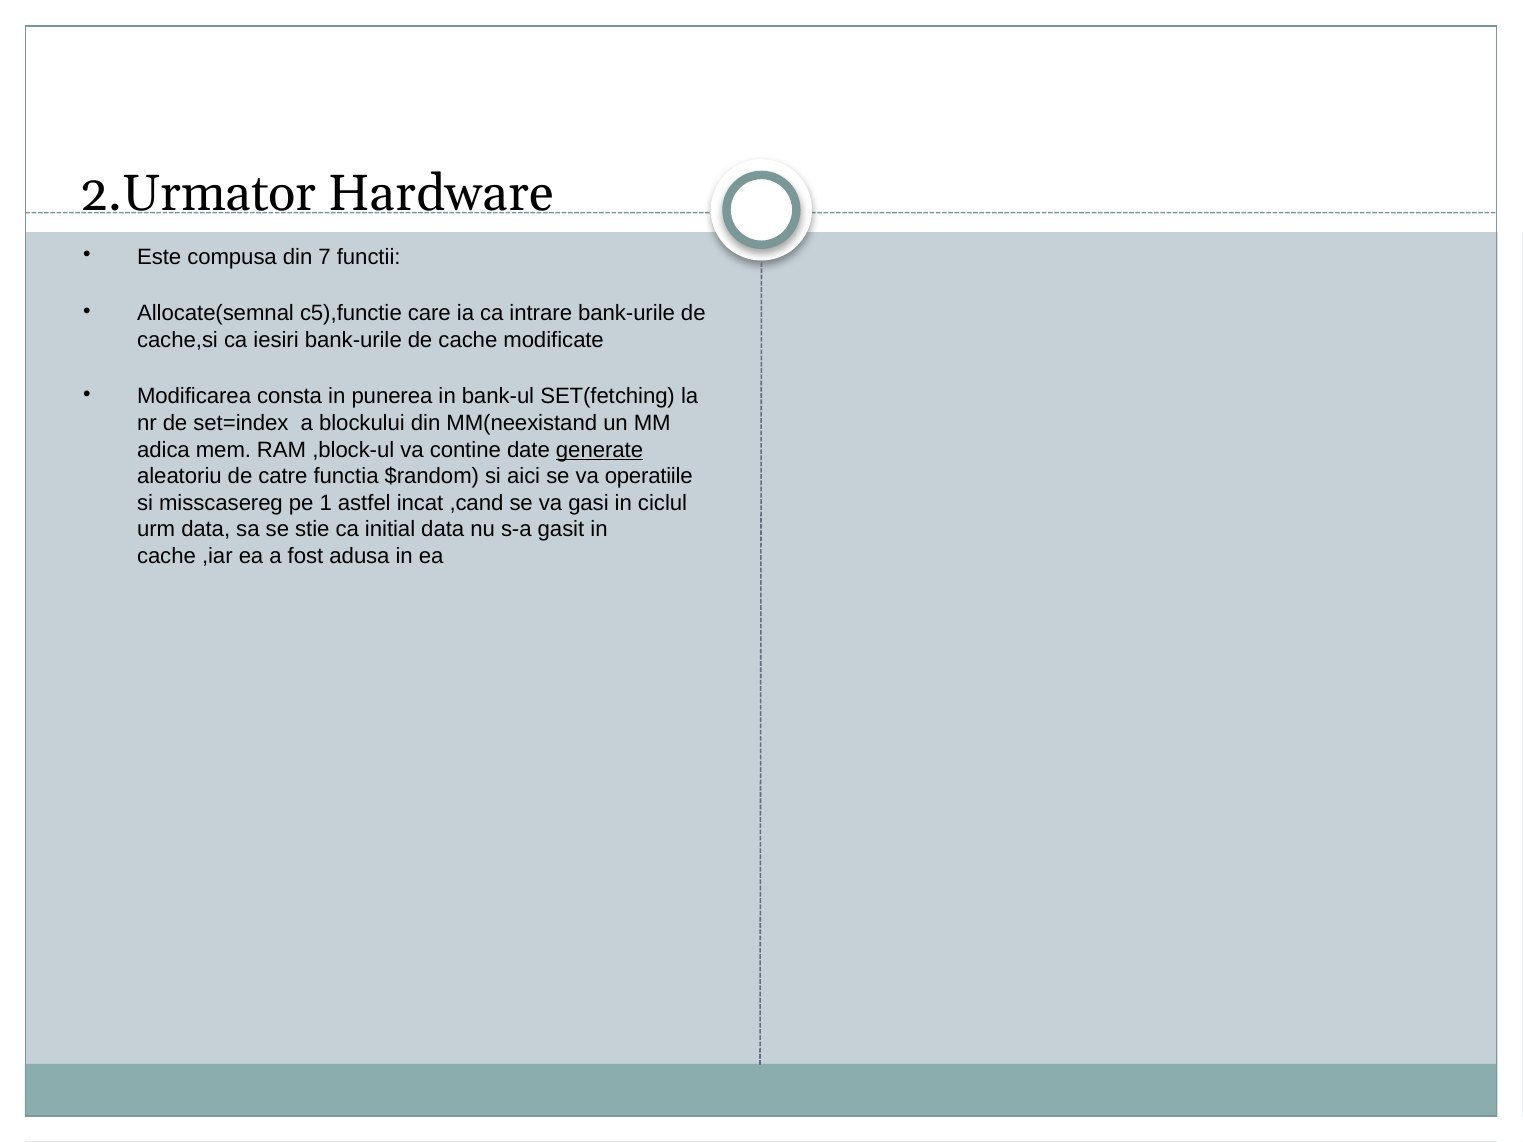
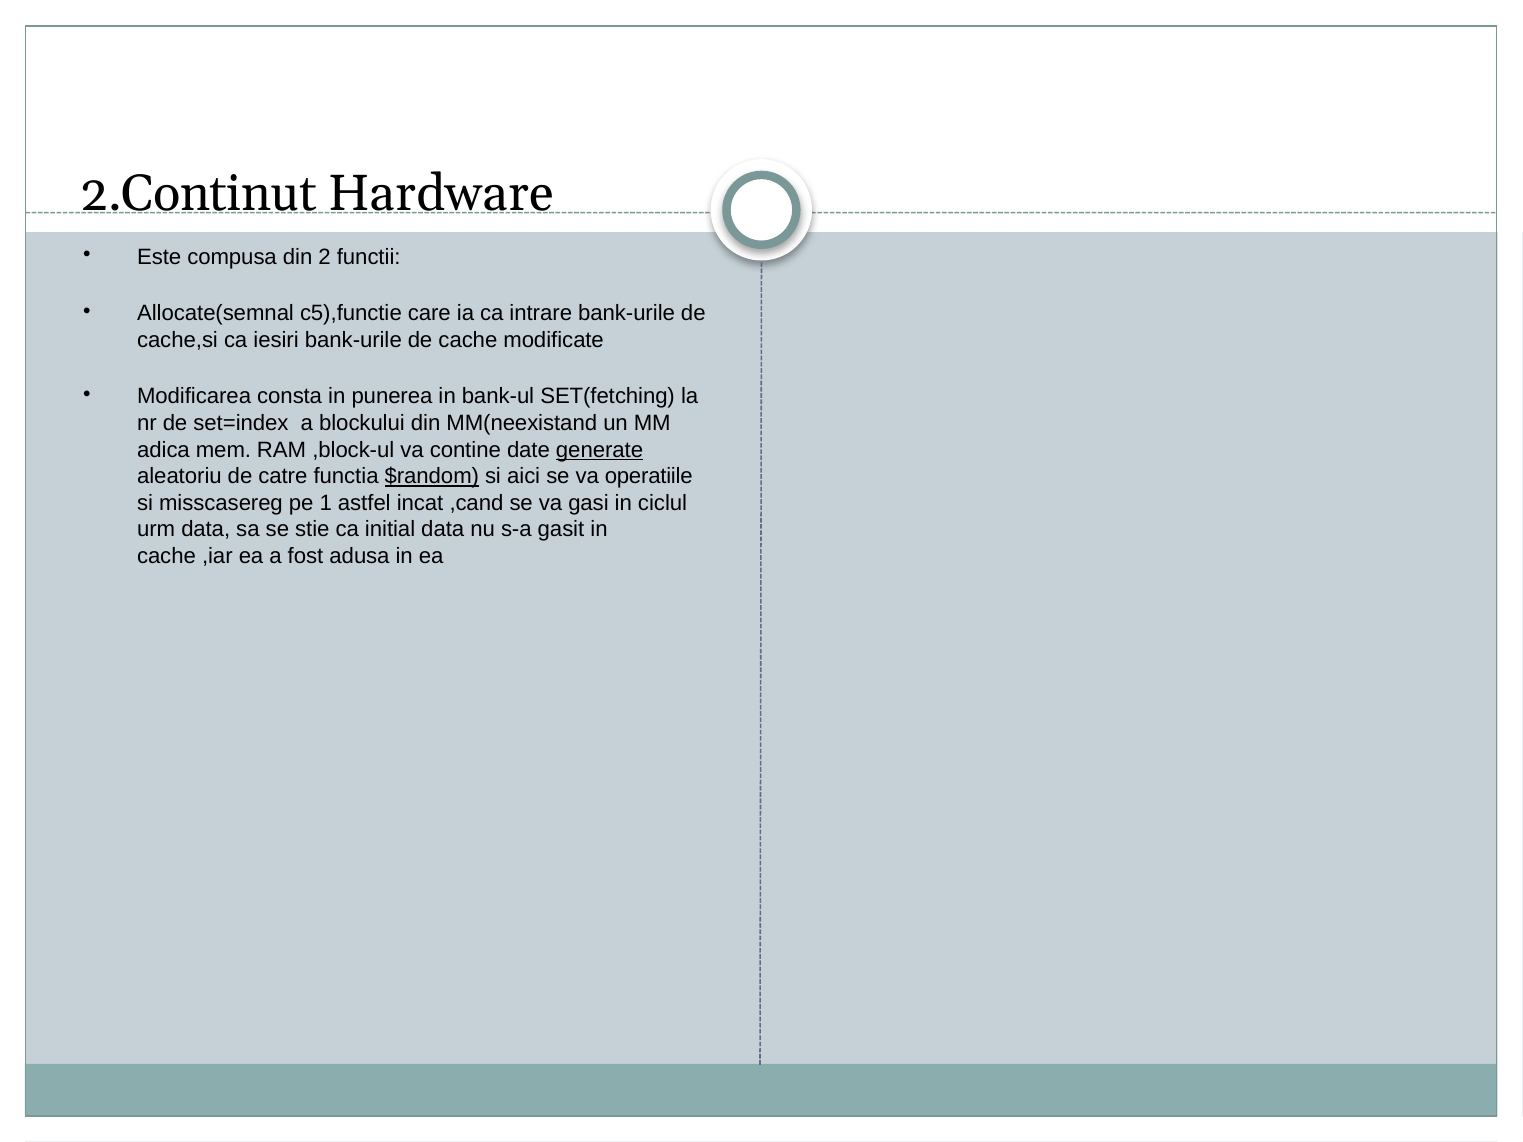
2.Urmator: 2.Urmator -> 2.Continut
7: 7 -> 2
$random underline: none -> present
